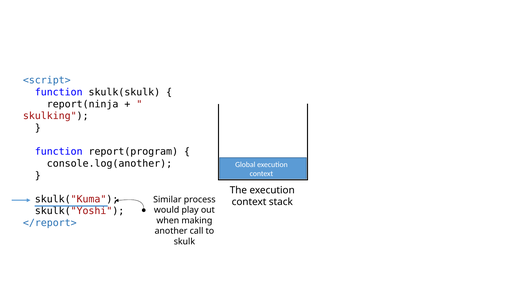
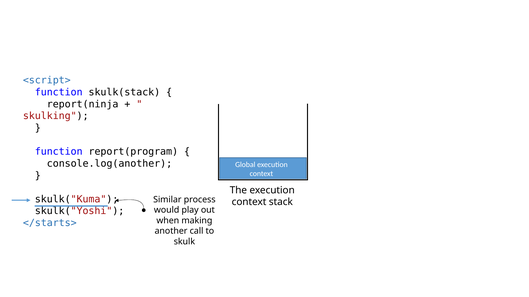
skulk(skulk: skulk(skulk -> skulk(stack
</report>: </report> -> </starts>
